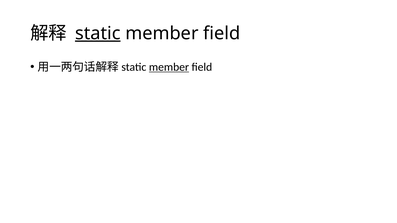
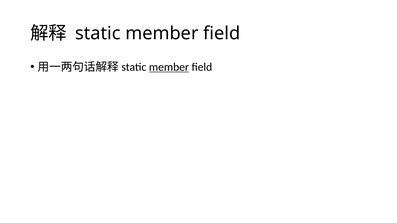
static underline: present -> none
